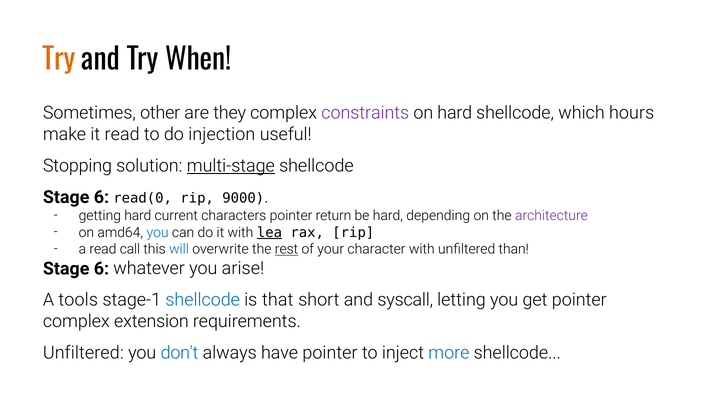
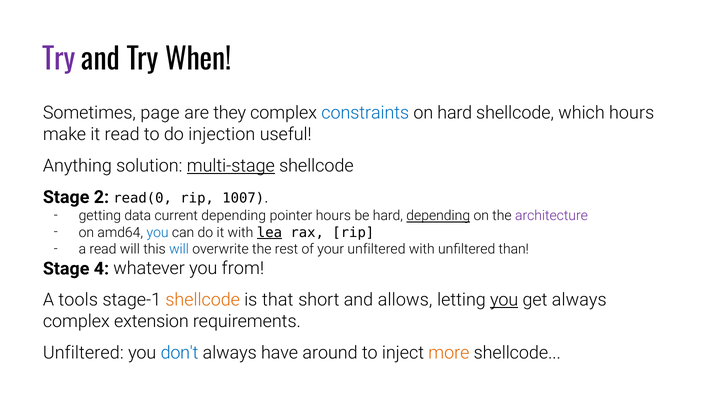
Try at (59, 60) colour: orange -> purple
other: other -> page
constraints colour: purple -> blue
Stopping: Stopping -> Anything
6 at (101, 197): 6 -> 2
9000: 9000 -> 1007
getting hard: hard -> data
current characters: characters -> depending
pointer return: return -> hours
depending at (438, 216) underline: none -> present
read call: call -> will
rest underline: present -> none
your character: character -> unfiltered
6 at (101, 269): 6 -> 4
arise: arise -> from
shellcode at (203, 300) colour: blue -> orange
syscall: syscall -> allows
you at (504, 300) underline: none -> present
get pointer: pointer -> always
have pointer: pointer -> around
more colour: blue -> orange
